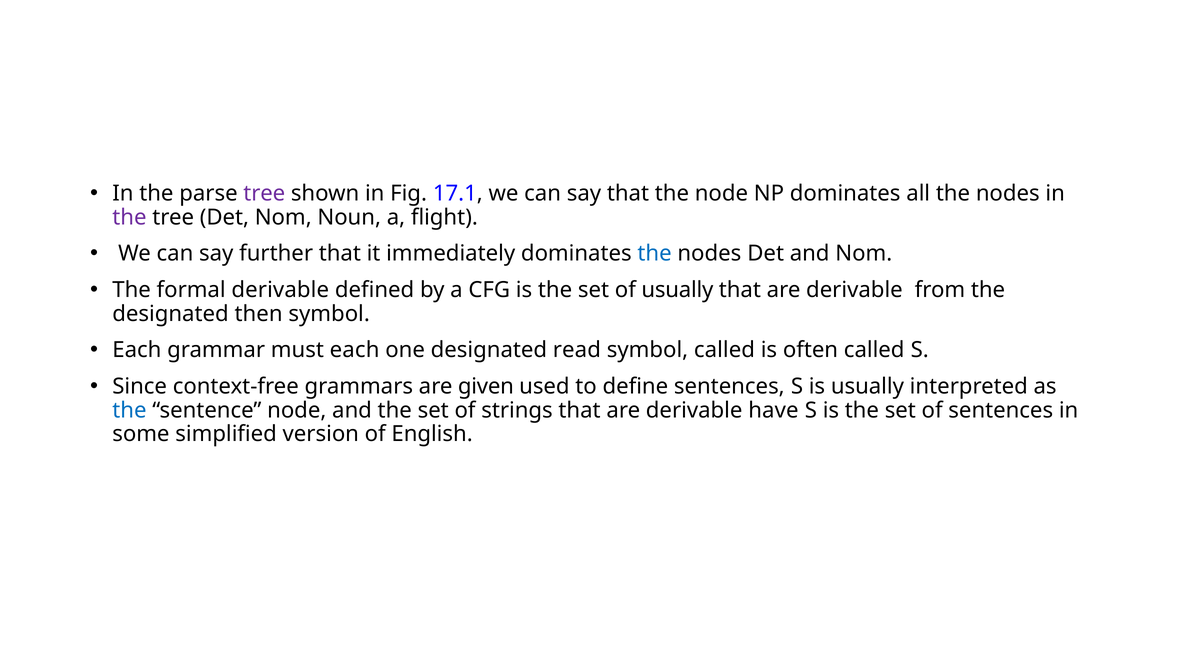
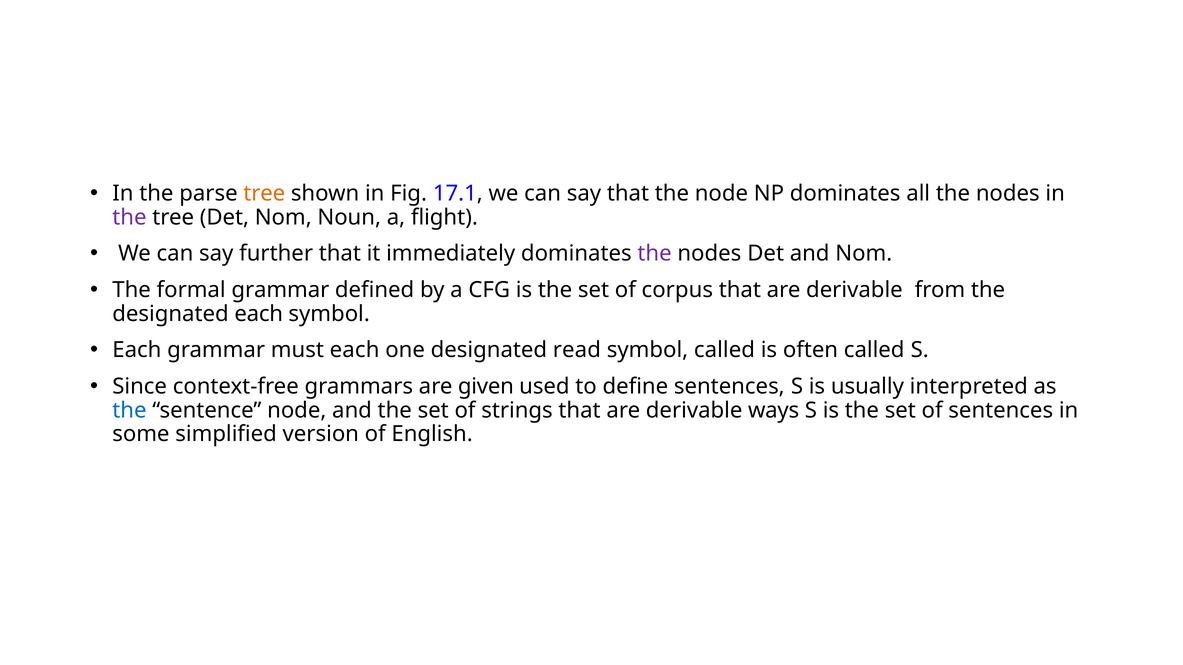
tree at (264, 193) colour: purple -> orange
the at (655, 254) colour: blue -> purple
formal derivable: derivable -> grammar
of usually: usually -> corpus
designated then: then -> each
have: have -> ways
